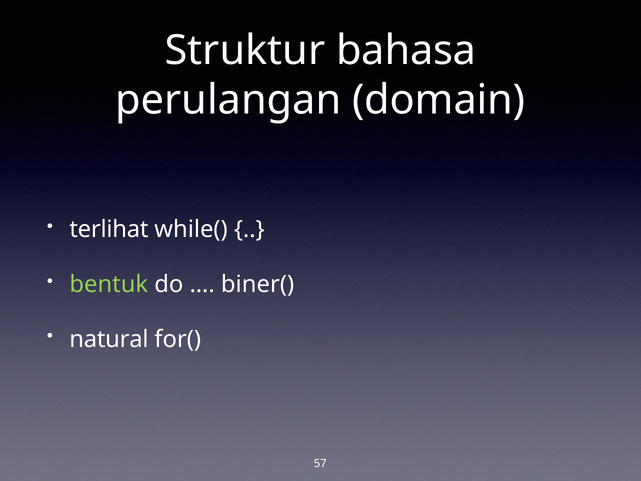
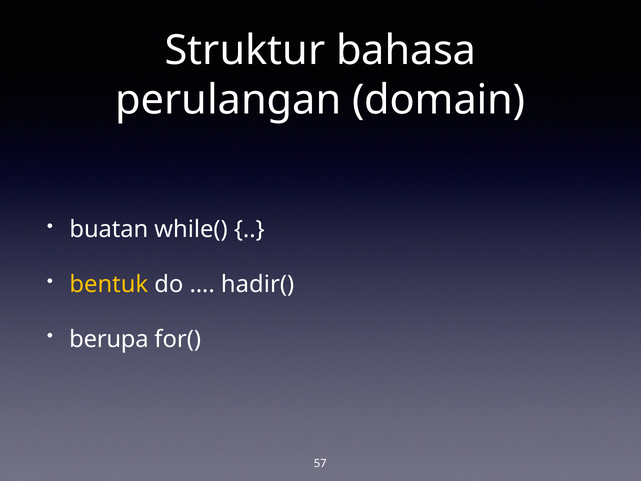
terlihat: terlihat -> buatan
bentuk colour: light green -> yellow
biner(: biner( -> hadir(
natural: natural -> berupa
